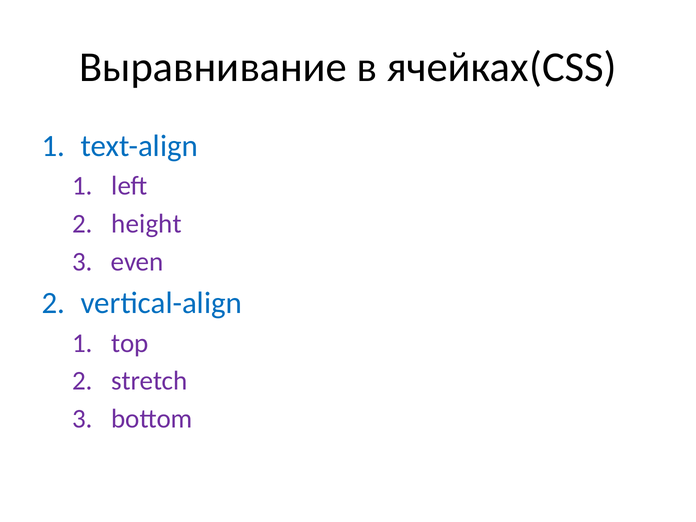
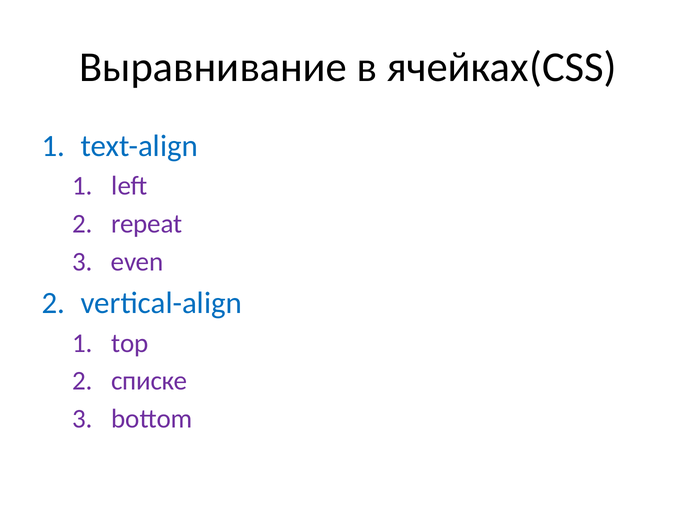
height: height -> repeat
stretch: stretch -> списке
